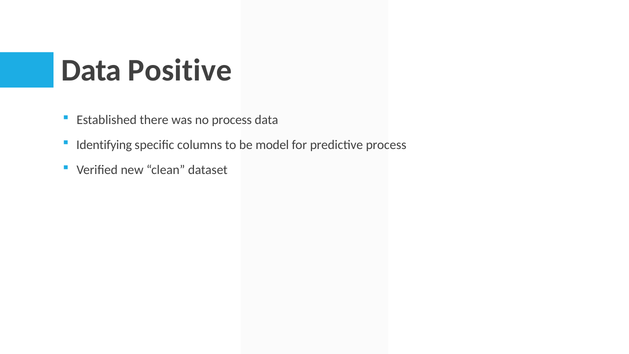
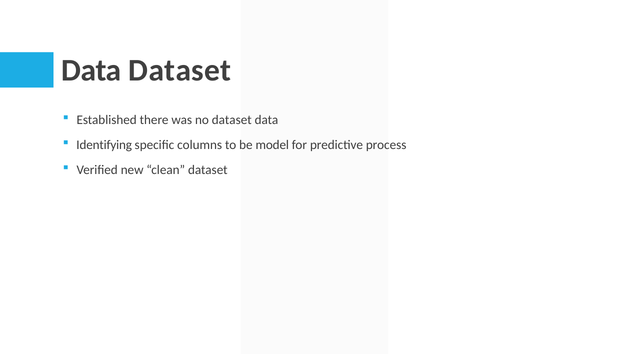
Data Positive: Positive -> Dataset
no process: process -> dataset
